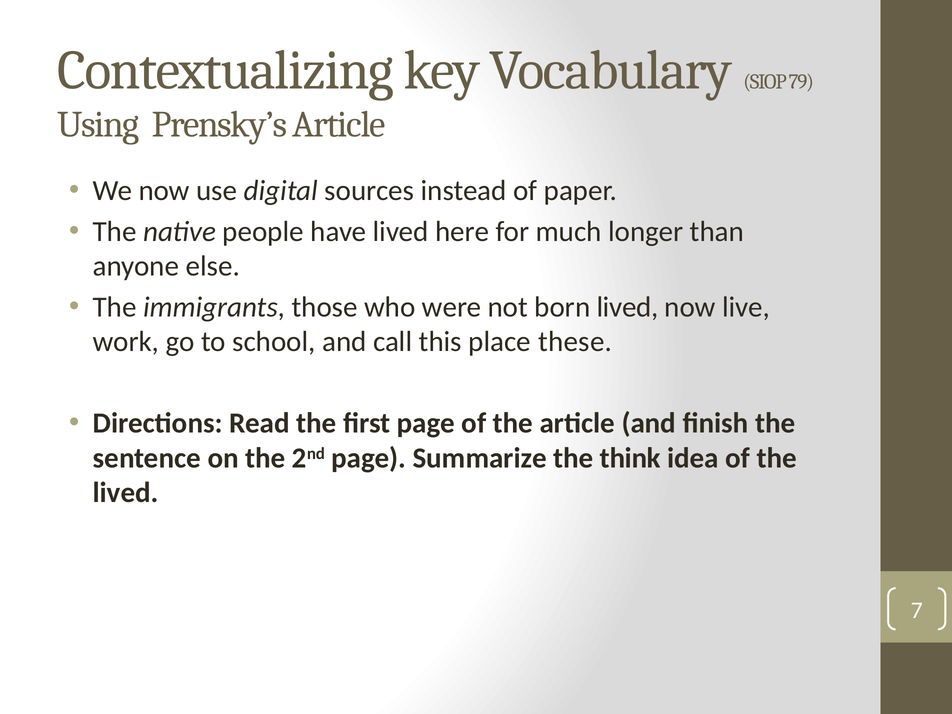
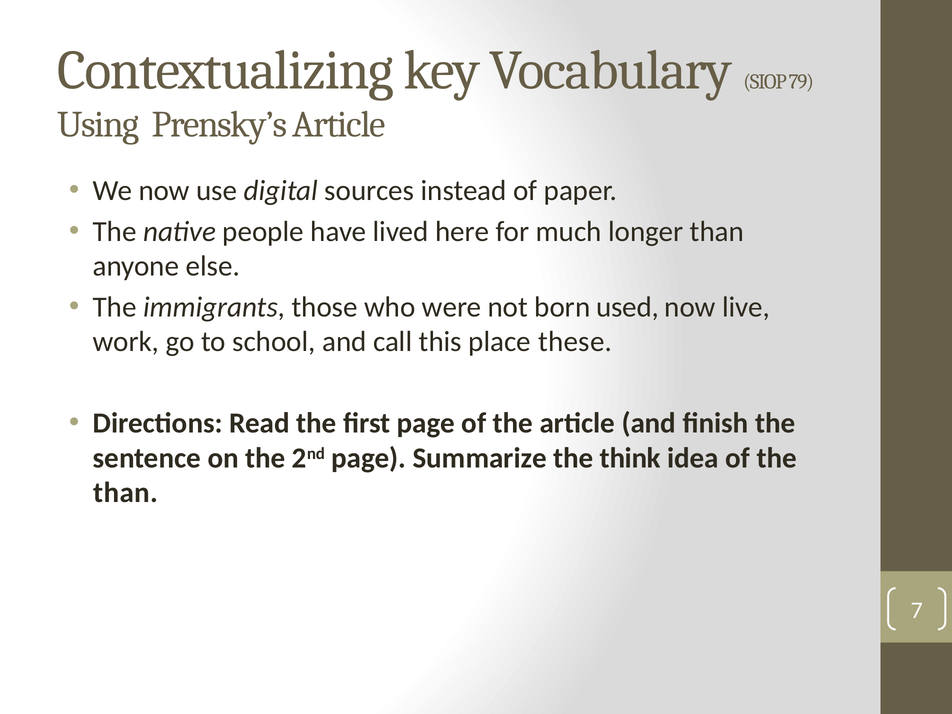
born lived: lived -> used
lived at (126, 493): lived -> than
